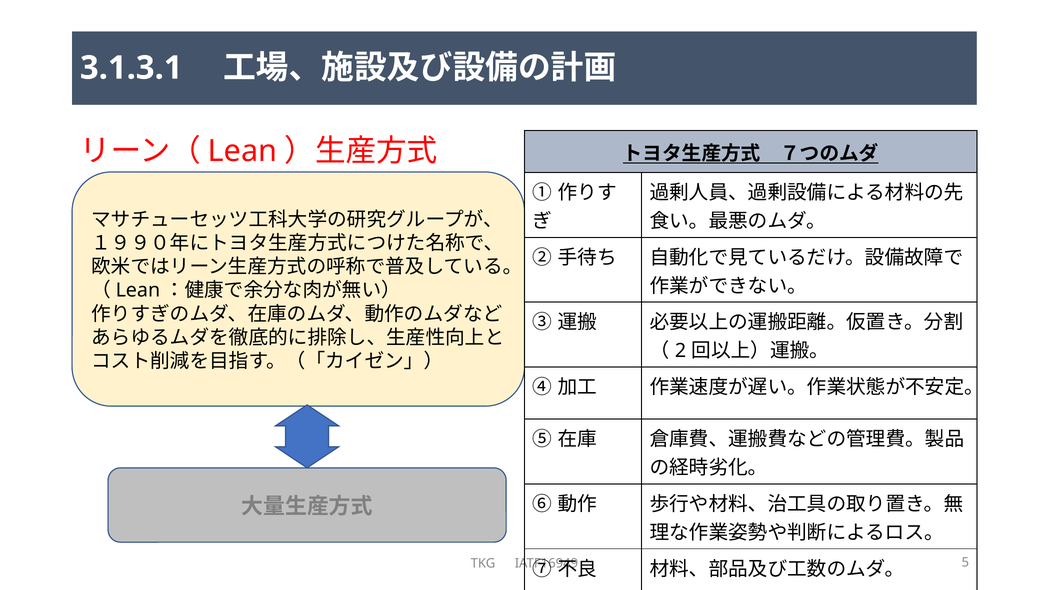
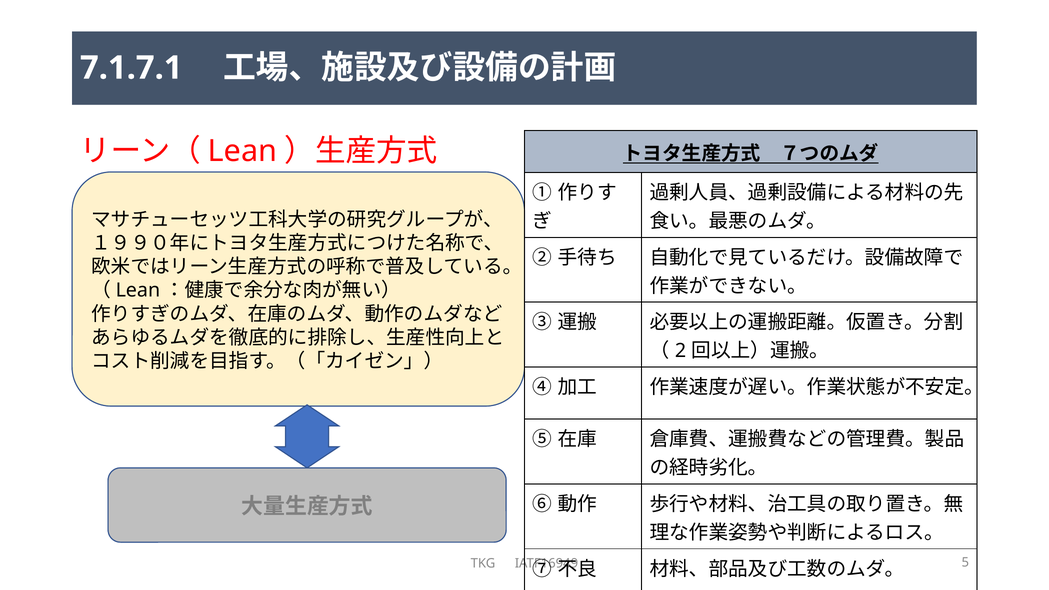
3.1.3.1: 3.1.3.1 -> 7.1.7.1
